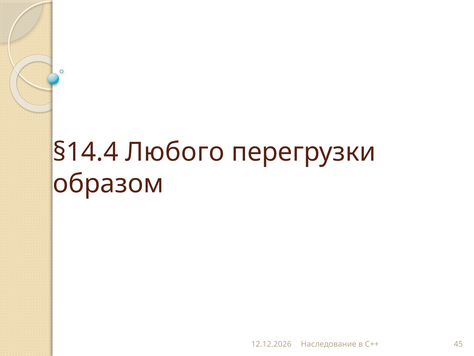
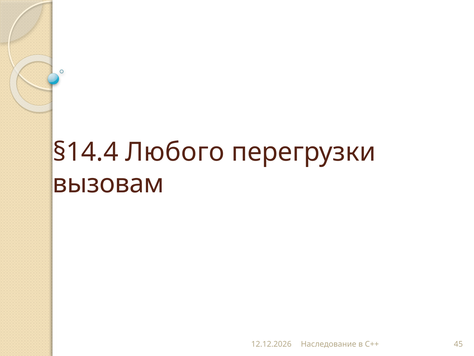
образом: образом -> вызовам
